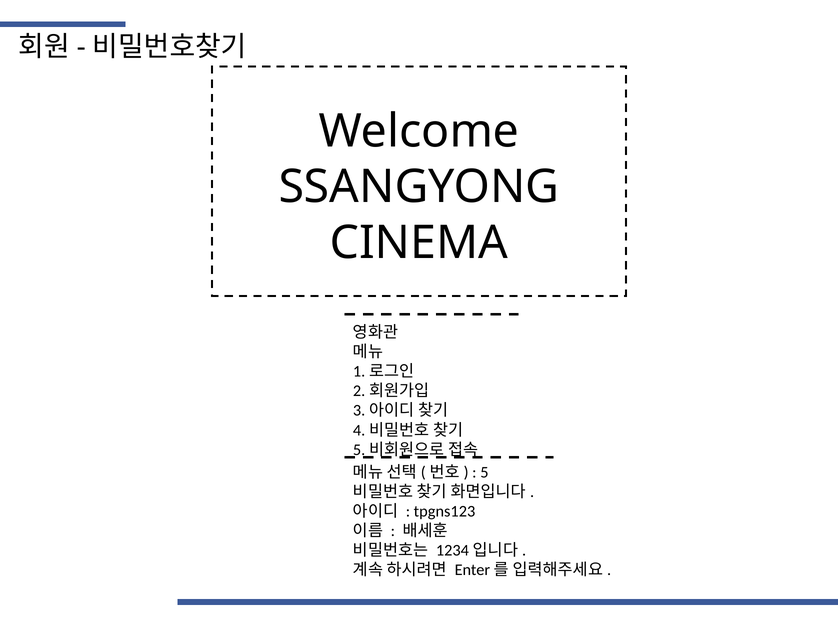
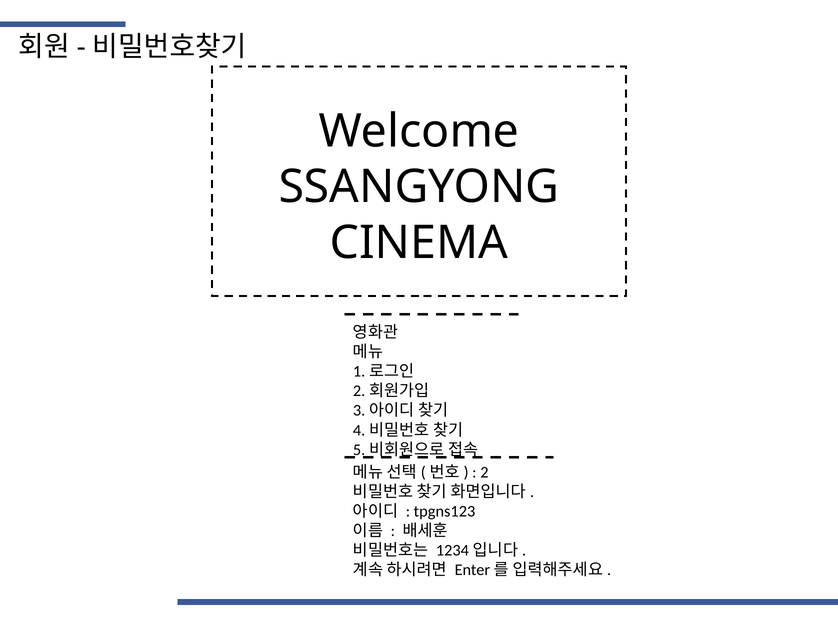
5 at (484, 473): 5 -> 2
